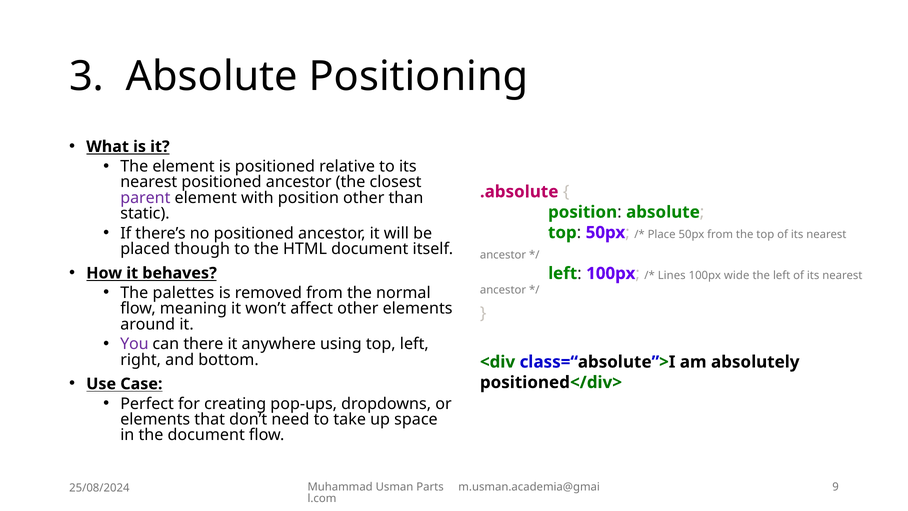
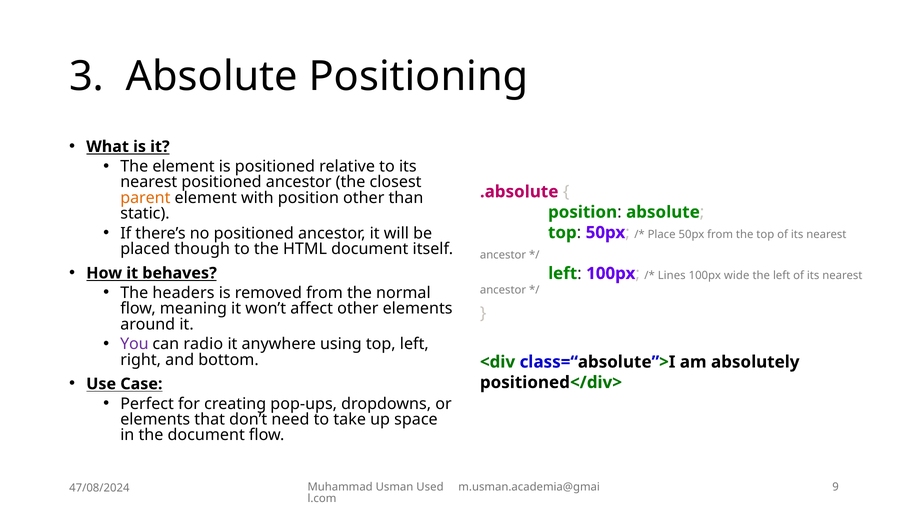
parent colour: purple -> orange
palettes: palettes -> headers
there: there -> radio
Parts: Parts -> Used
25/08/2024: 25/08/2024 -> 47/08/2024
